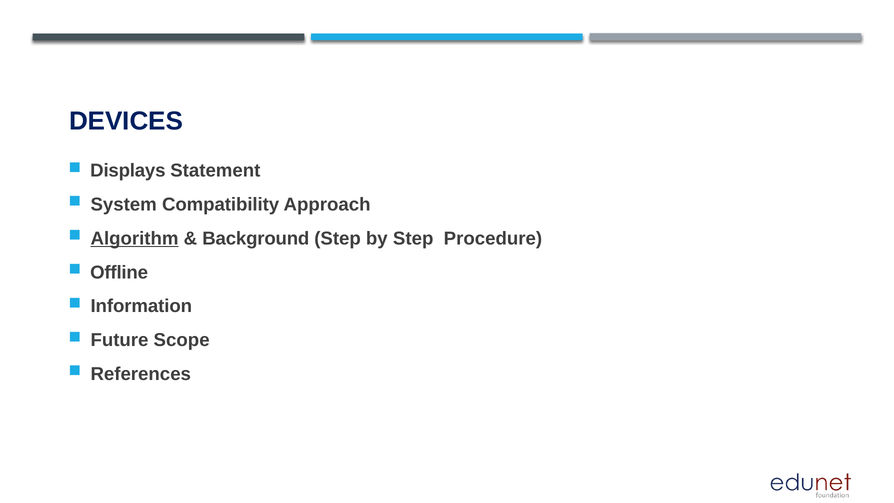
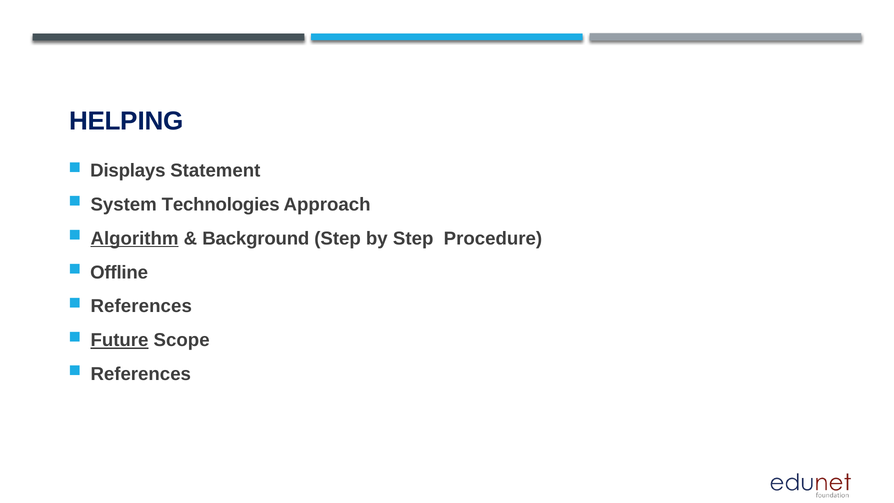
DEVICES: DEVICES -> HELPING
Compatibility: Compatibility -> Technologies
Information at (141, 306): Information -> References
Future underline: none -> present
